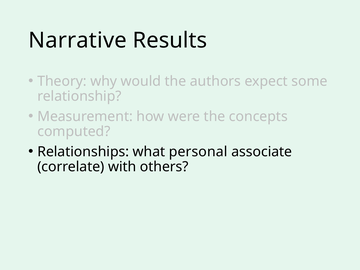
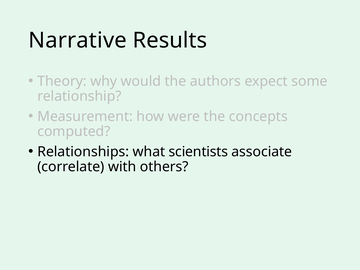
personal: personal -> scientists
